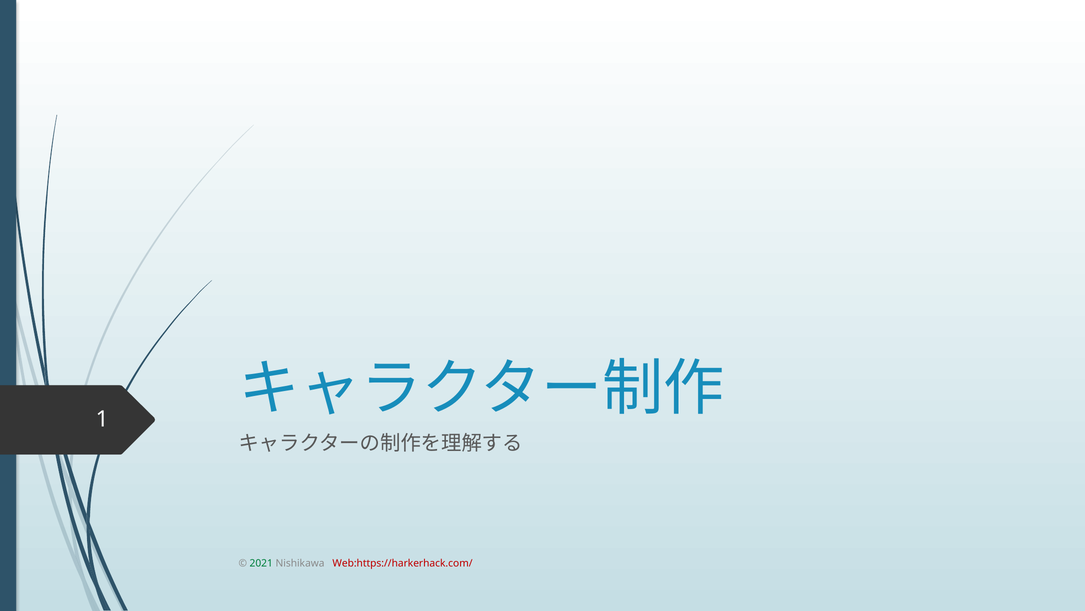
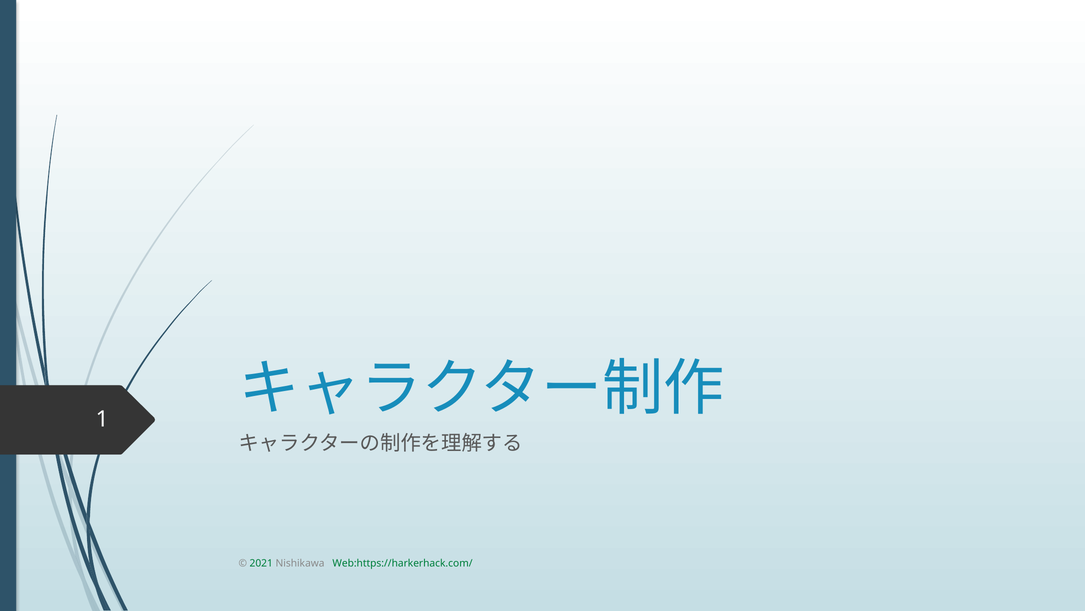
Web:https://harkerhack.com/ colour: red -> green
